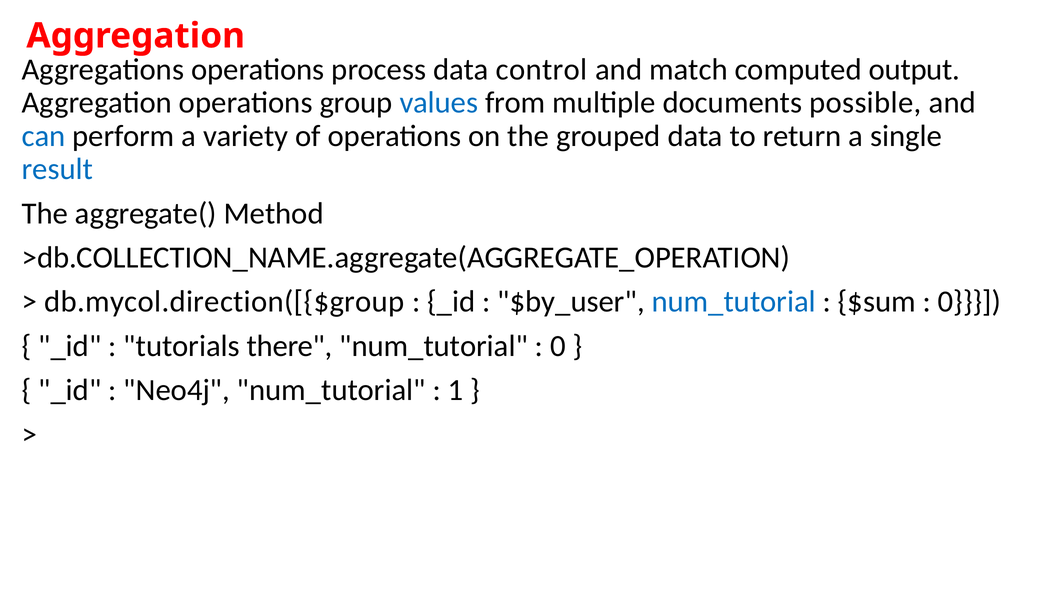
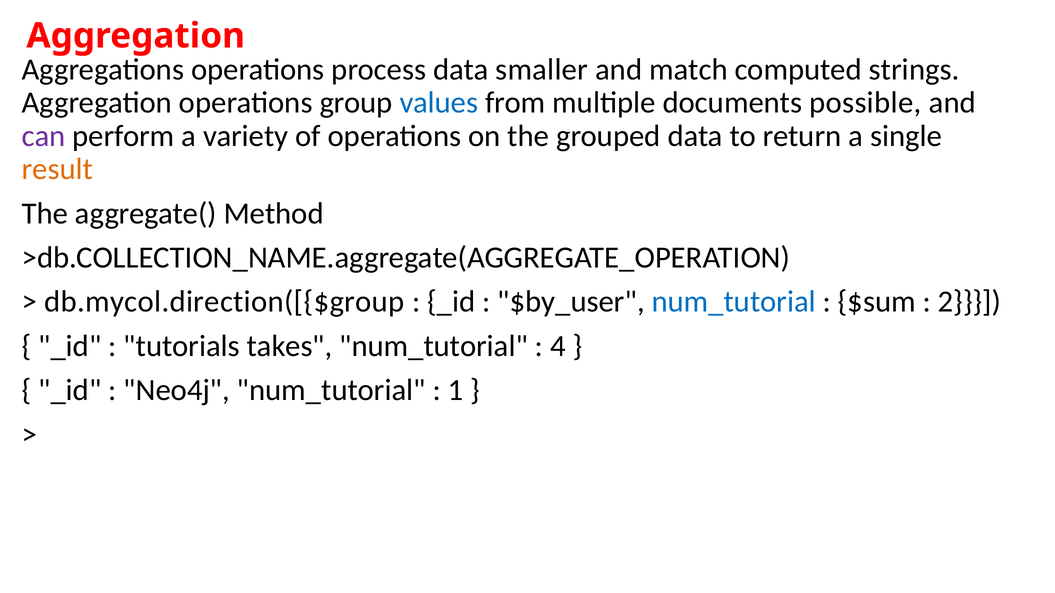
control: control -> smaller
output: output -> strings
can colour: blue -> purple
result colour: blue -> orange
0 at (970, 302): 0 -> 2
there: there -> takes
0 at (558, 346): 0 -> 4
